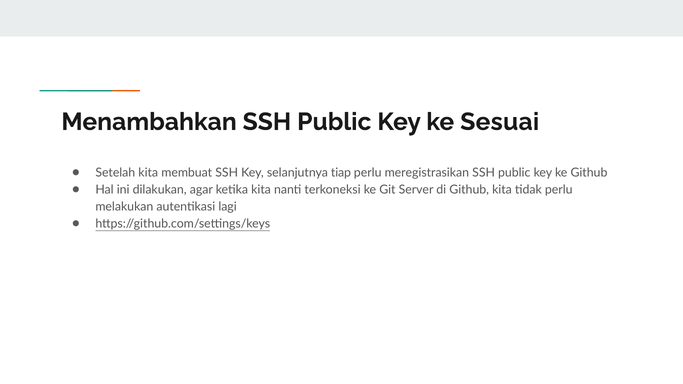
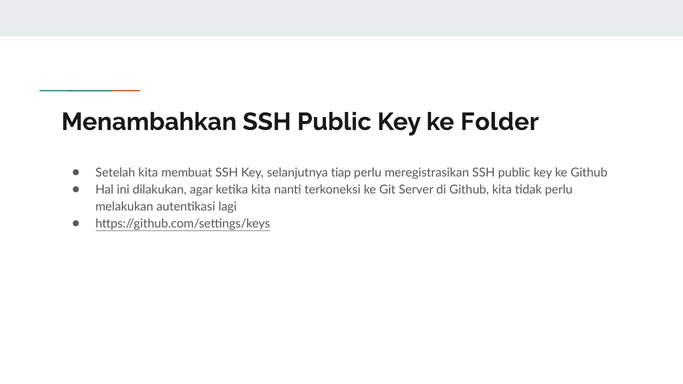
Sesuai: Sesuai -> Folder
